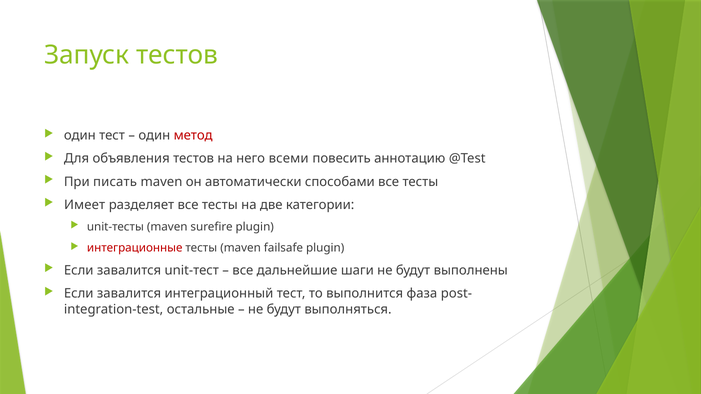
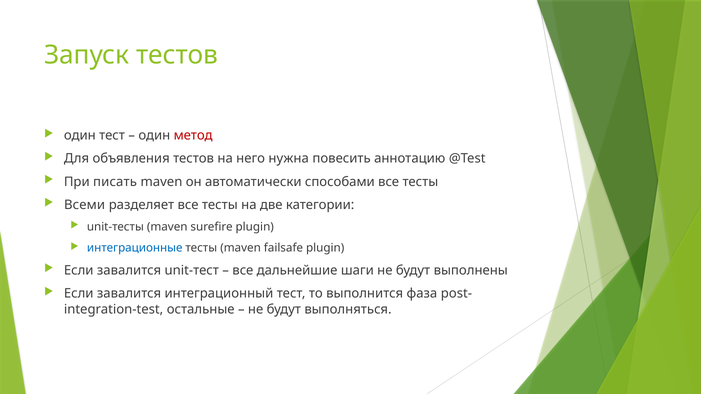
всеми: всеми -> нужна
Имеет: Имеет -> Всеми
интеграционные colour: red -> blue
